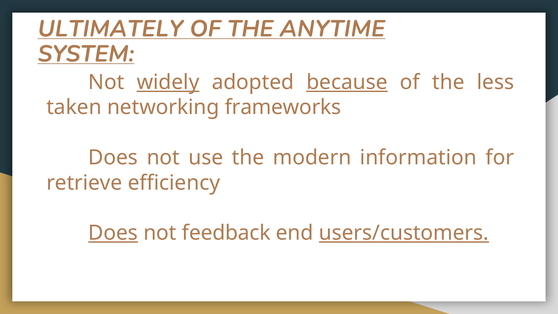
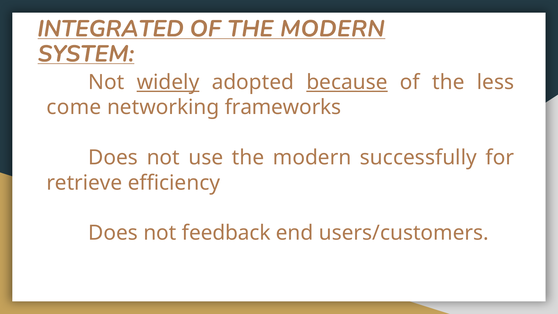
ULTIMATELY: ULTIMATELY -> INTEGRATED
OF THE ANYTIME: ANYTIME -> MODERN
taken: taken -> come
information: information -> successfully
Does at (113, 233) underline: present -> none
users/customers underline: present -> none
